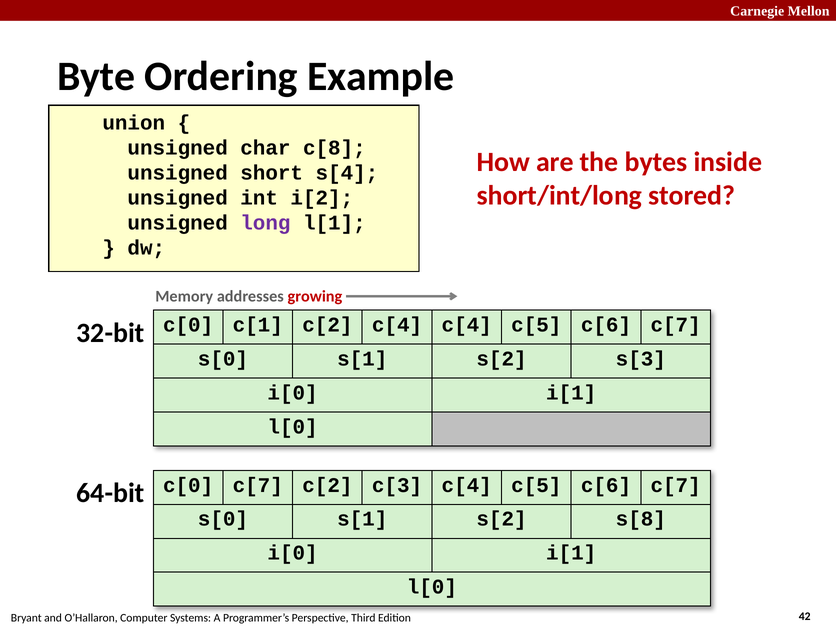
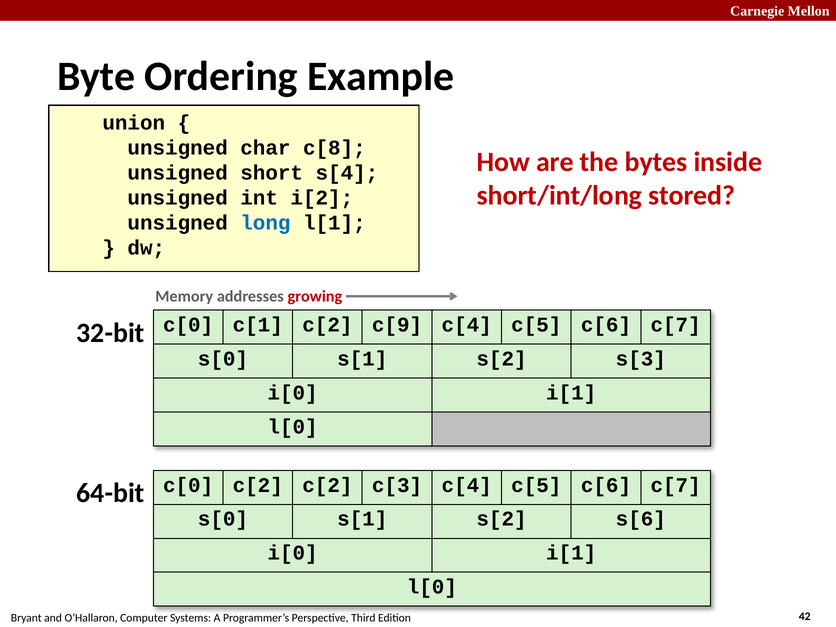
long colour: purple -> blue
c[2 c[4: c[4 -> c[9
c[0 c[7: c[7 -> c[2
s[8: s[8 -> s[6
